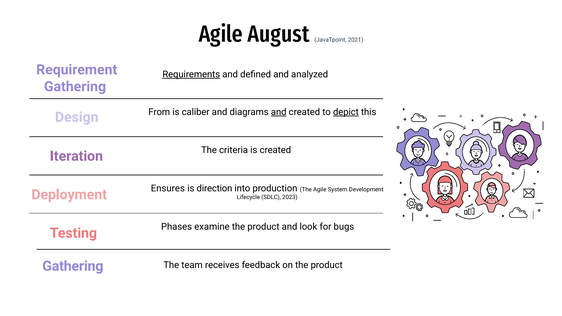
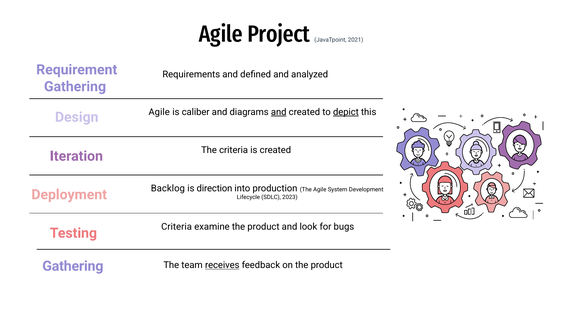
August: August -> Project
Requirements underline: present -> none
From at (159, 112): From -> Agile
Ensures: Ensures -> Backlog
Phases at (177, 227): Phases -> Criteria
receives underline: none -> present
